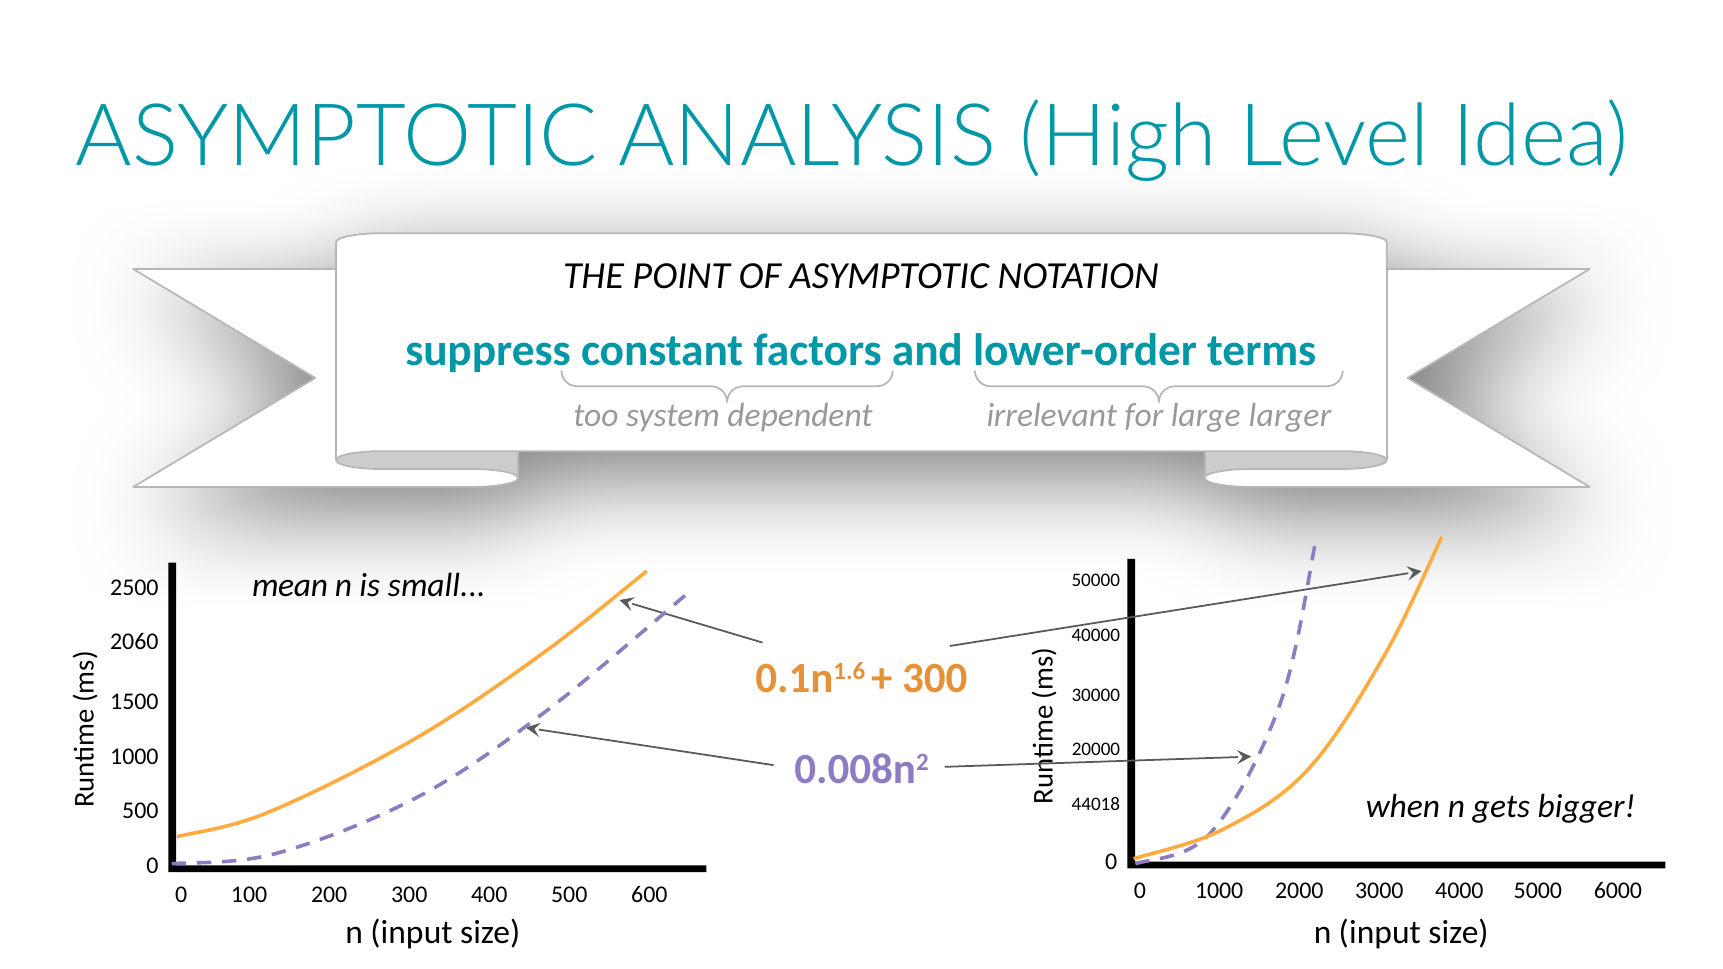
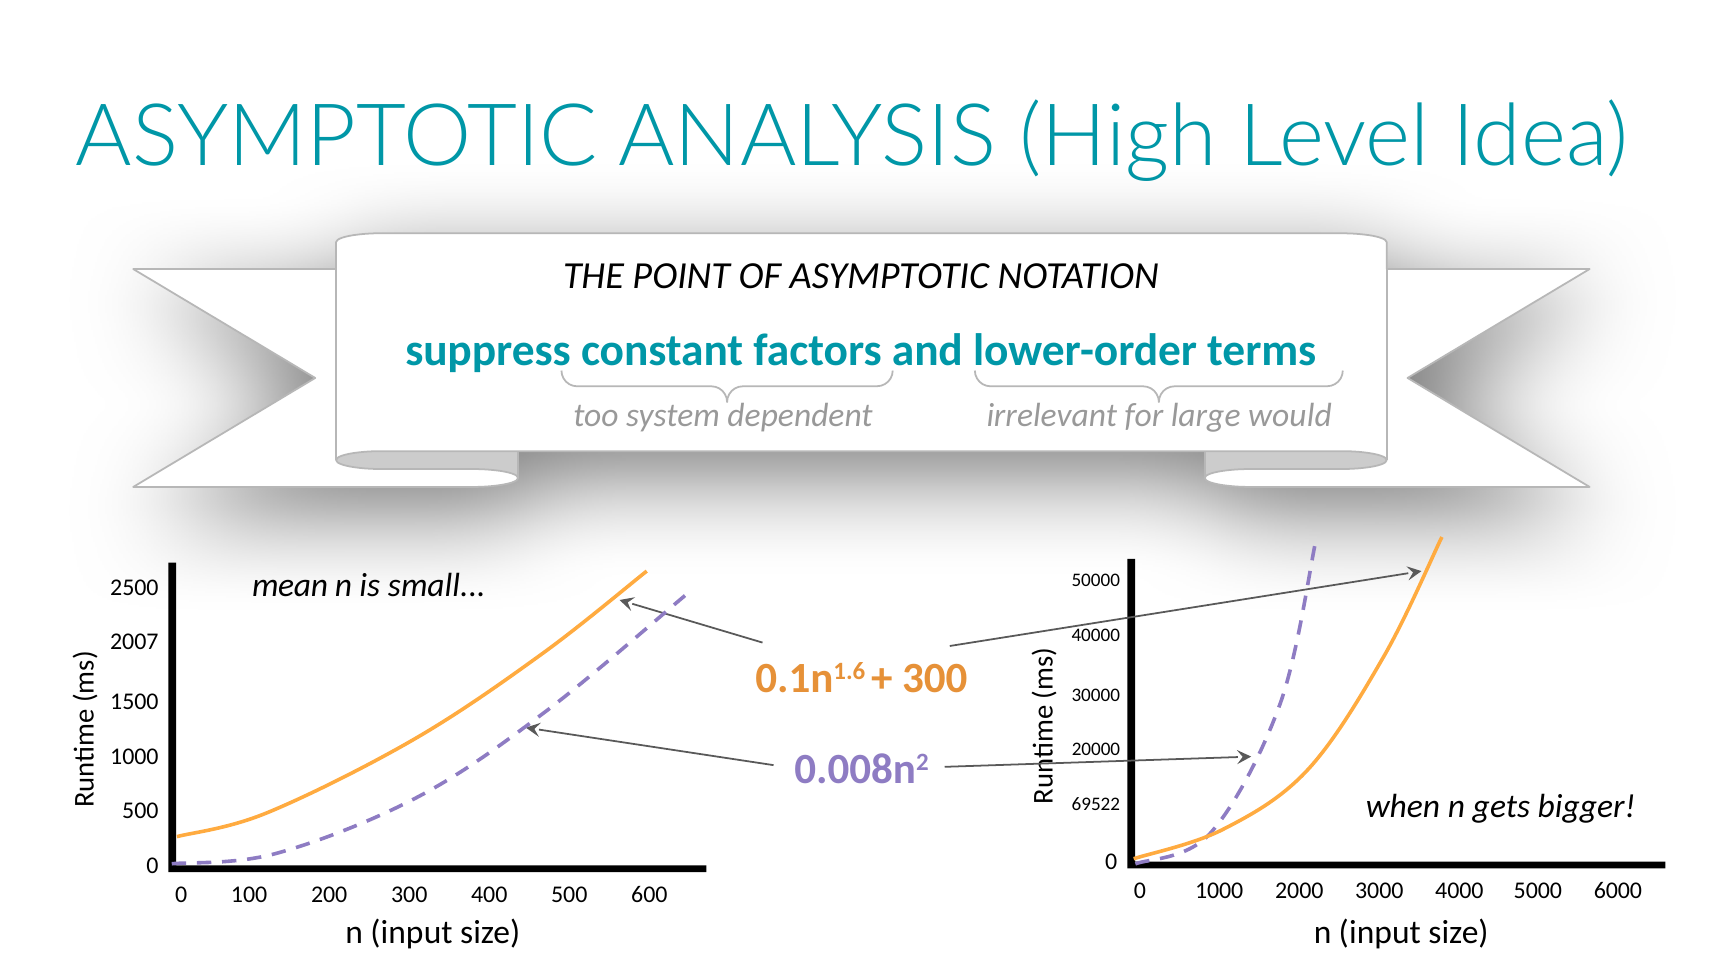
larger: larger -> would
2060: 2060 -> 2007
44018: 44018 -> 69522
